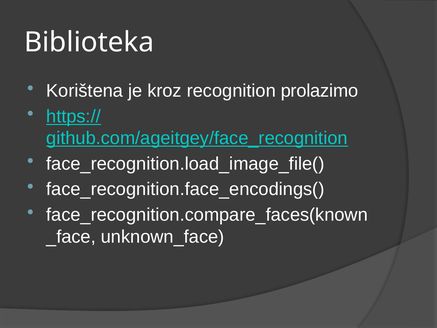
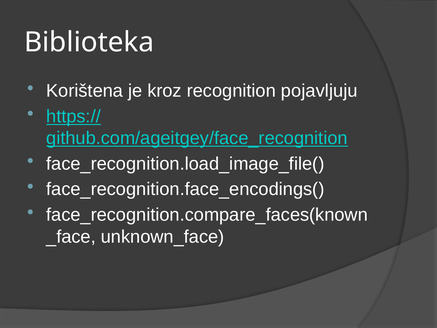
prolazimo: prolazimo -> pojavljuju
